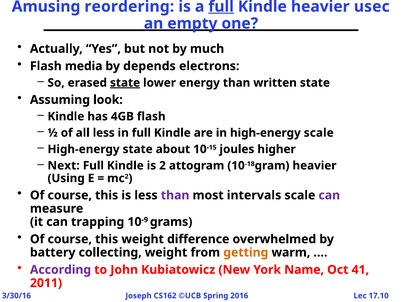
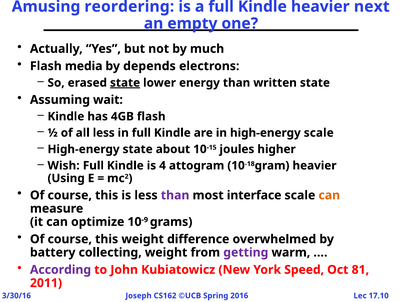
full at (221, 7) underline: present -> none
usec: usec -> next
look: look -> wait
Next: Next -> Wish
2: 2 -> 4
intervals: intervals -> interface
can at (329, 195) colour: purple -> orange
trapping: trapping -> optimize
getting colour: orange -> purple
Name: Name -> Speed
41: 41 -> 81
